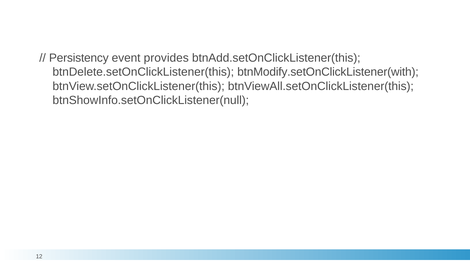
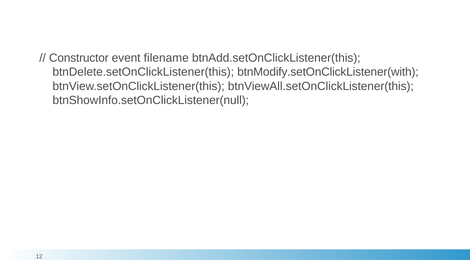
Persistency: Persistency -> Constructor
provides: provides -> filename
